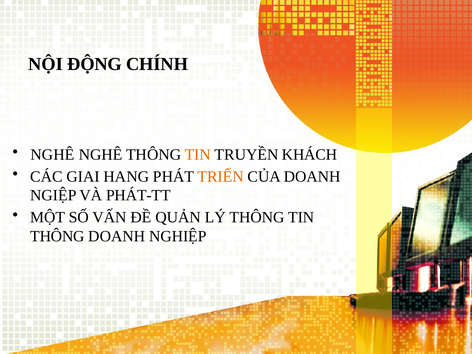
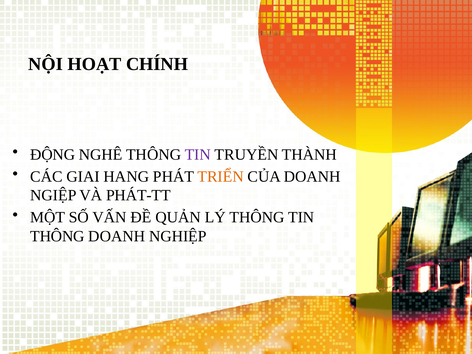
ĐỘNG: ĐỘNG -> HOẠT
NGHÊ at (52, 155): NGHÊ -> ĐỘNG
TIN at (198, 155) colour: orange -> purple
KHÁCH: KHÁCH -> THÀNH
